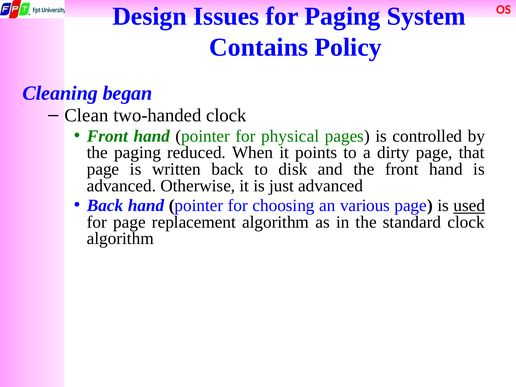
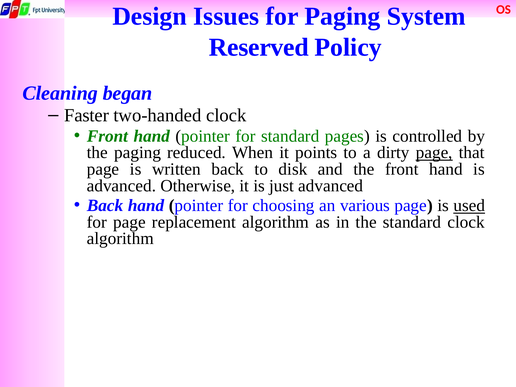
Contains: Contains -> Reserved
Clean: Clean -> Faster
for physical: physical -> standard
page at (434, 153) underline: none -> present
